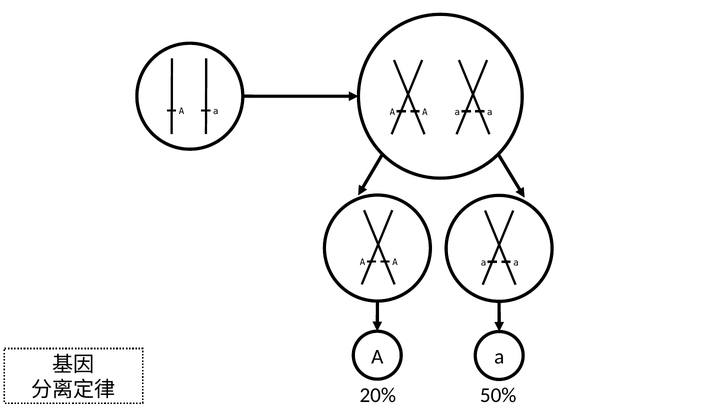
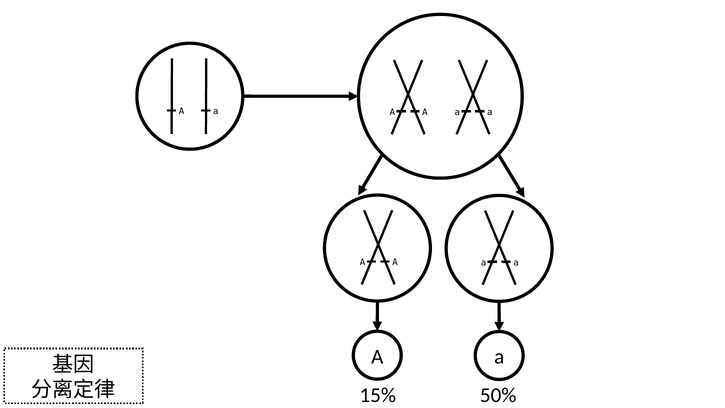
20%: 20% -> 15%
